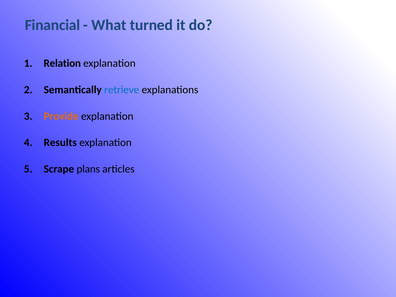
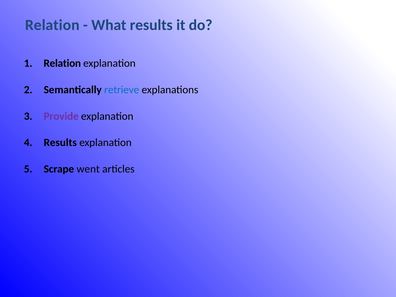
Financial at (52, 25): Financial -> Relation
What turned: turned -> results
Provide colour: orange -> purple
plans: plans -> went
